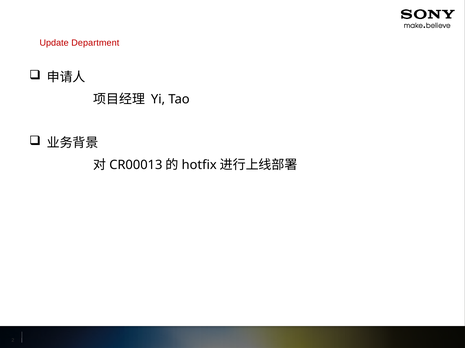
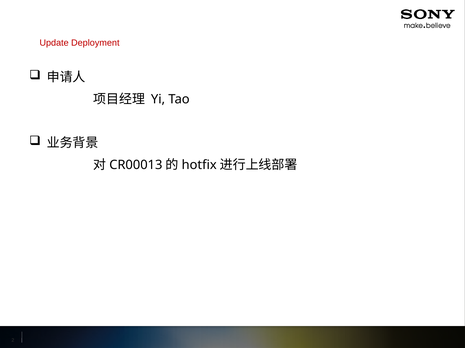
Department: Department -> Deployment
